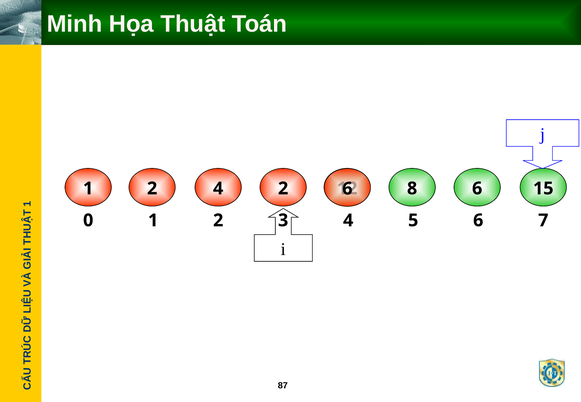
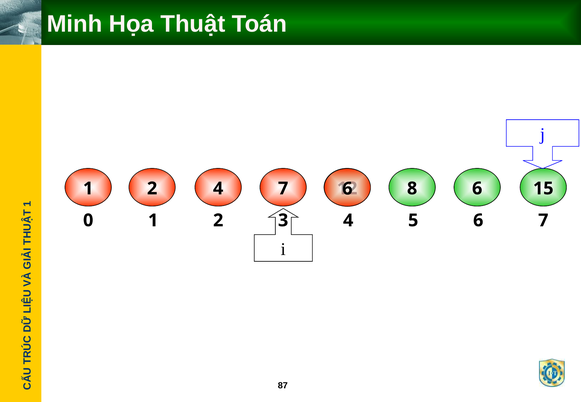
4 2: 2 -> 7
